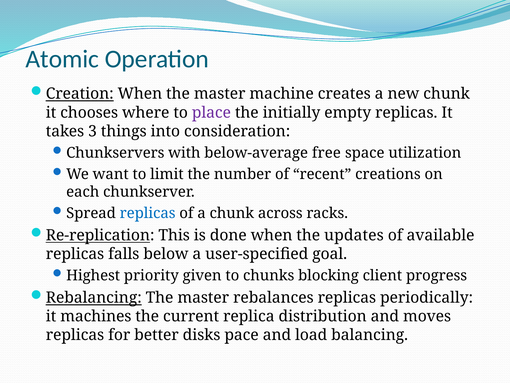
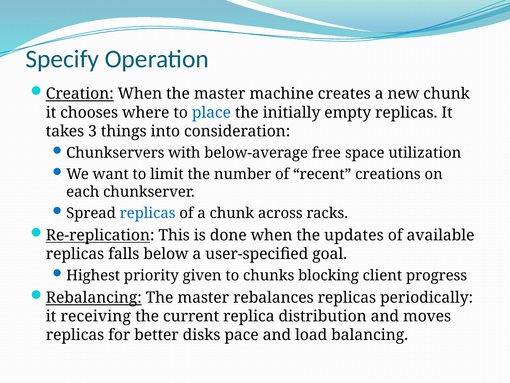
Atomic: Atomic -> Specify
place colour: purple -> blue
machines: machines -> receiving
